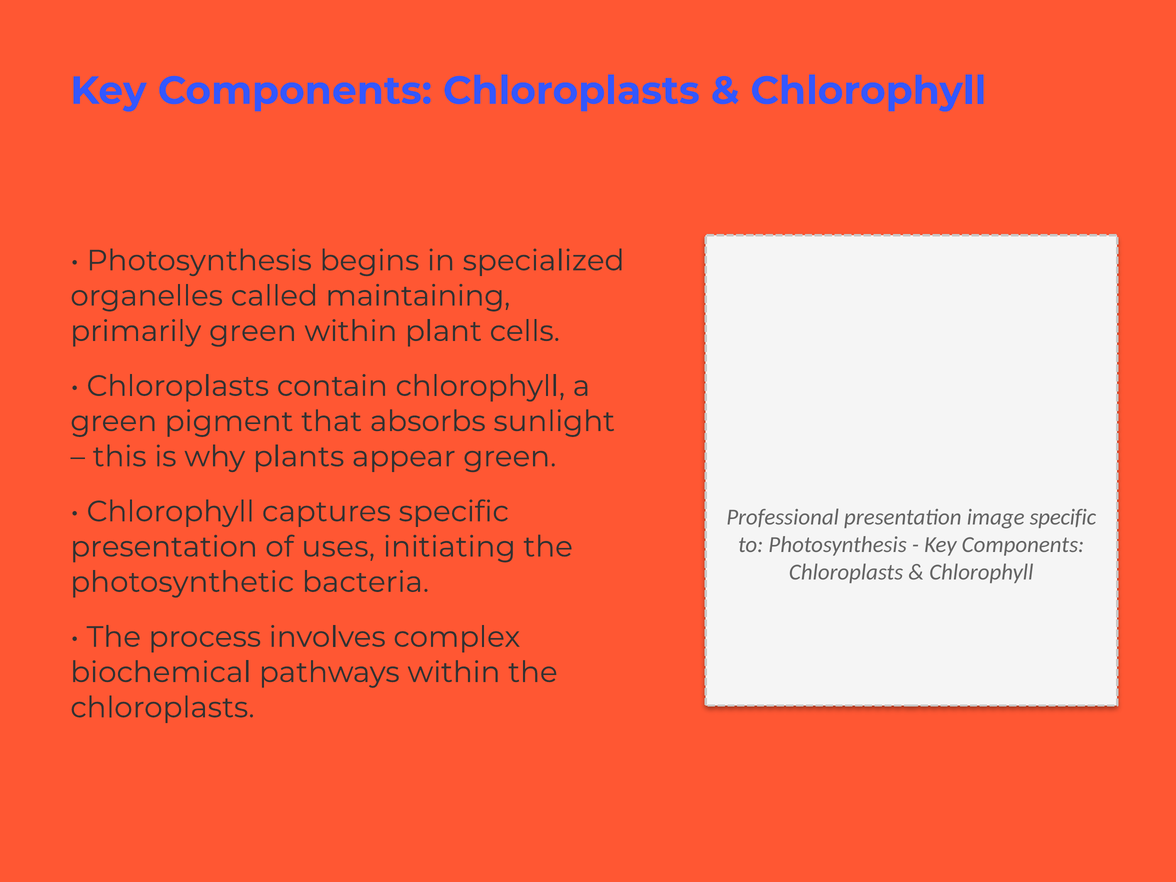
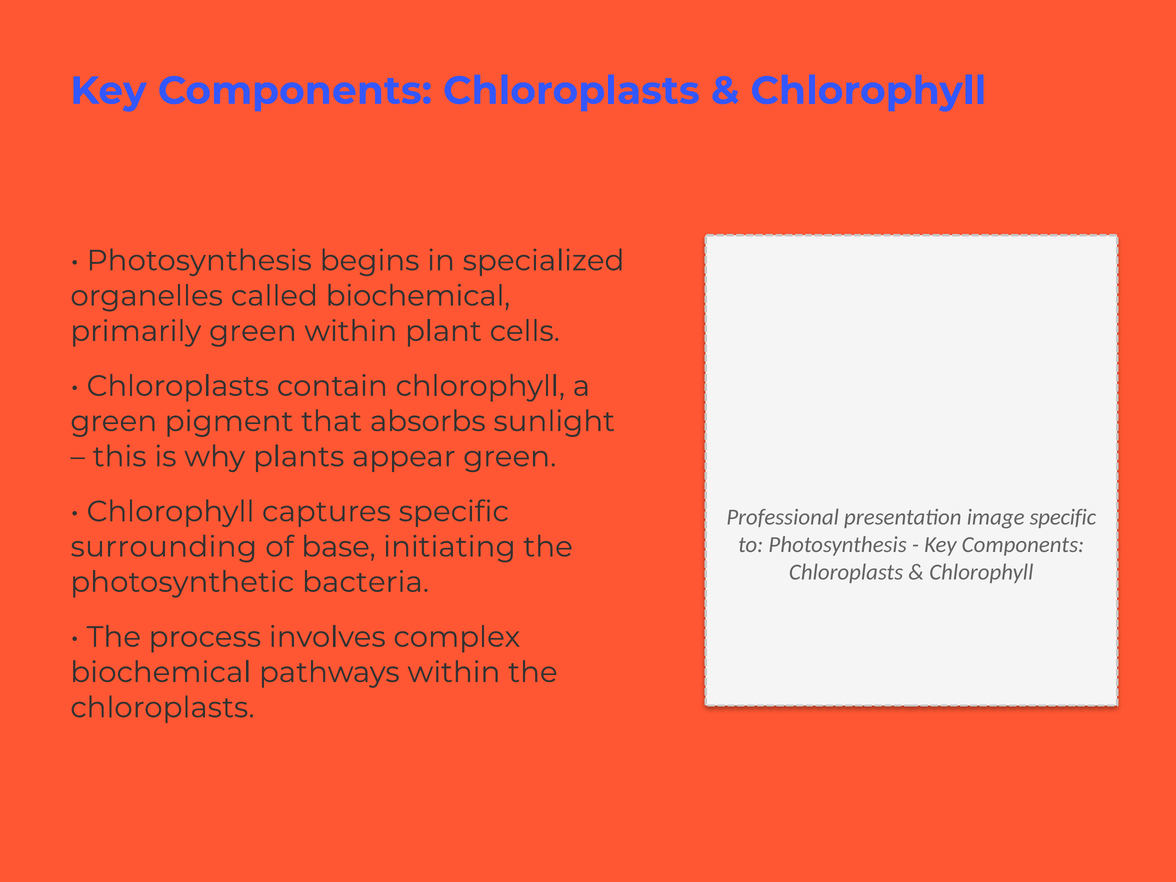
called maintaining: maintaining -> biochemical
presentation at (164, 547): presentation -> surrounding
uses: uses -> base
